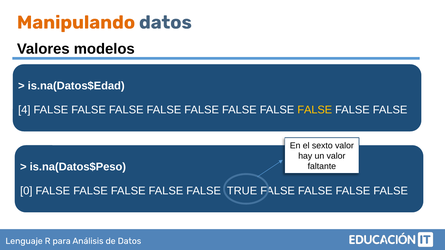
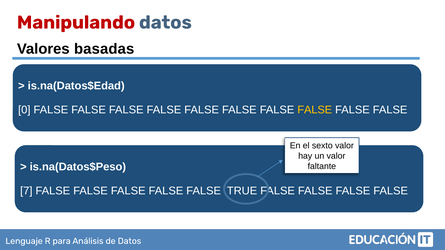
Manipulando colour: orange -> red
modelos: modelos -> basadas
4: 4 -> 0
0: 0 -> 7
